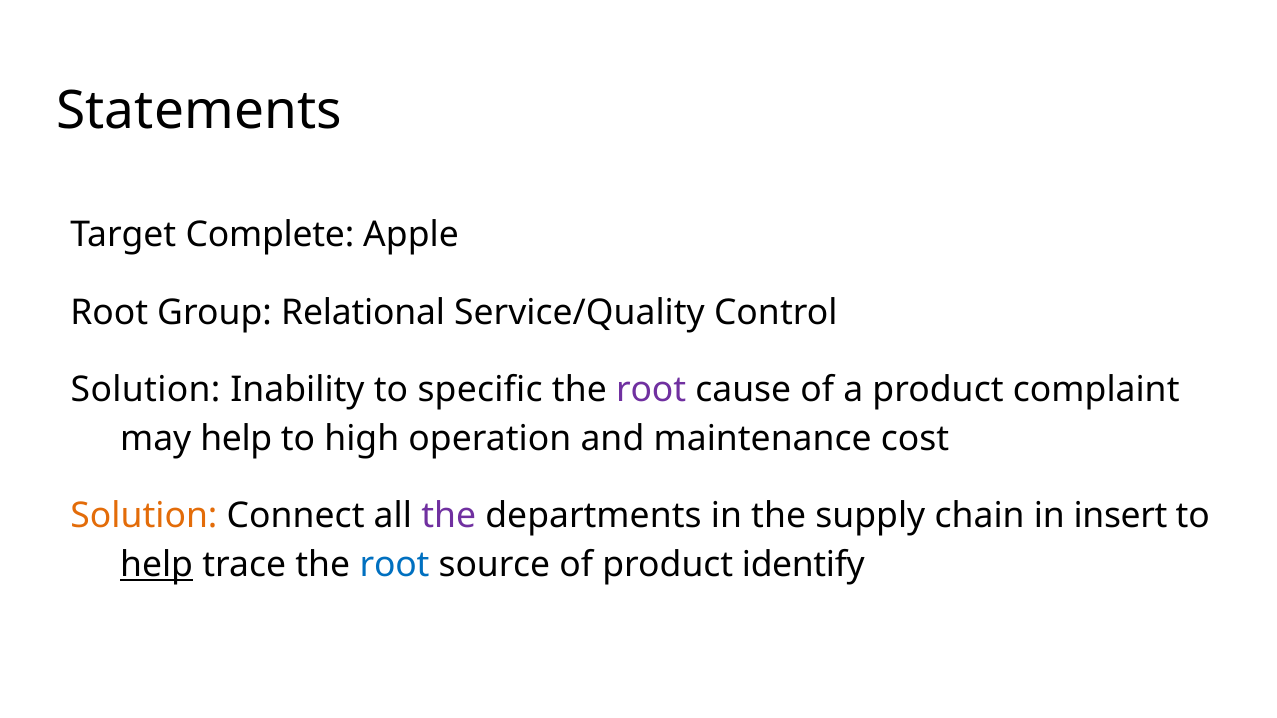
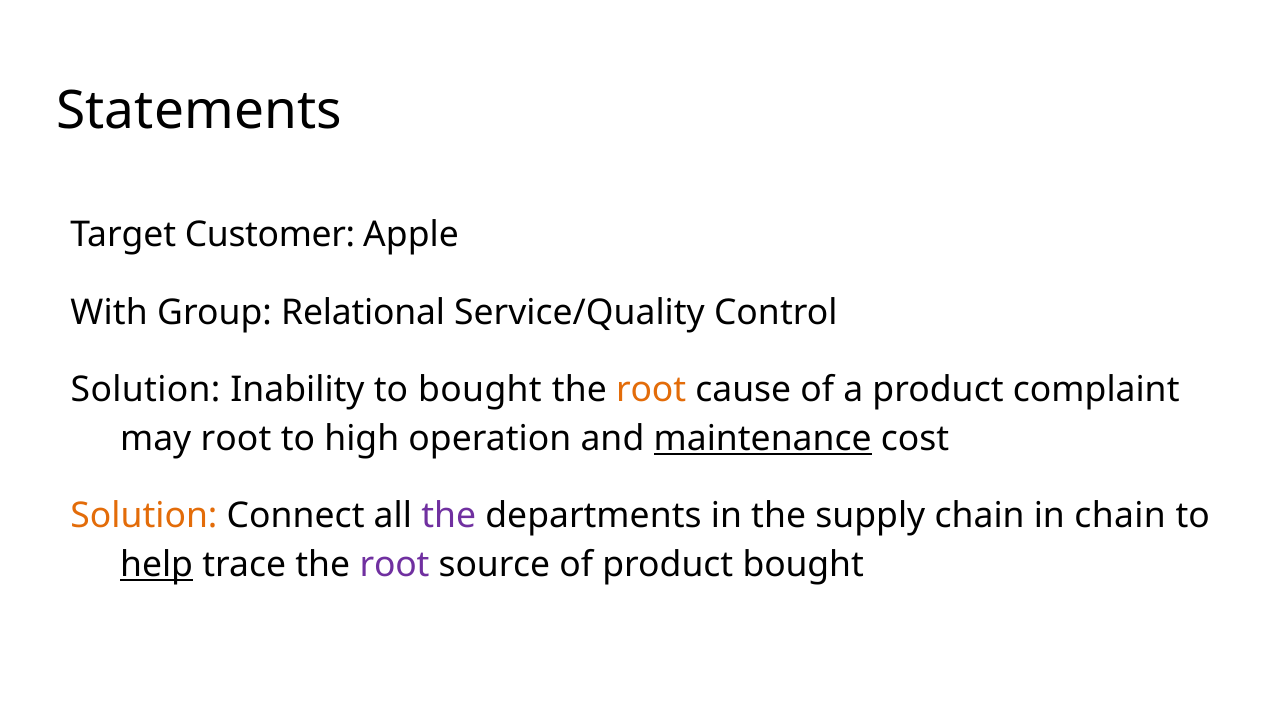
Complete: Complete -> Customer
Root at (109, 313): Root -> With
to specific: specific -> bought
root at (651, 390) colour: purple -> orange
may help: help -> root
maintenance underline: none -> present
in insert: insert -> chain
root at (394, 565) colour: blue -> purple
product identify: identify -> bought
